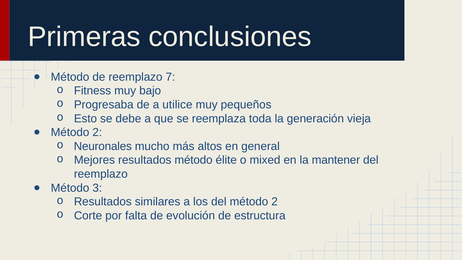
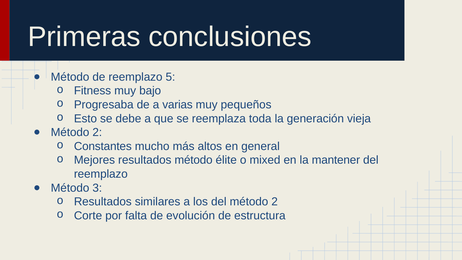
7: 7 -> 5
utilice: utilice -> varias
Neuronales: Neuronales -> Constantes
